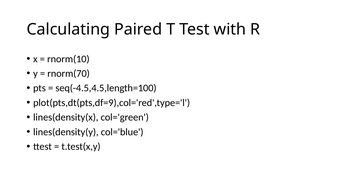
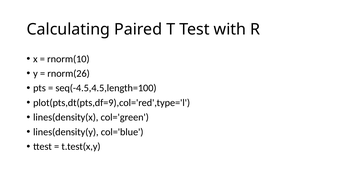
rnorm(70: rnorm(70 -> rnorm(26
